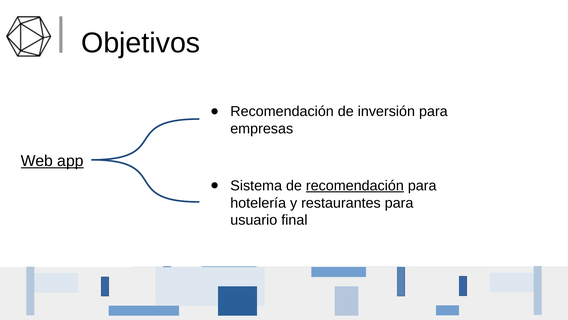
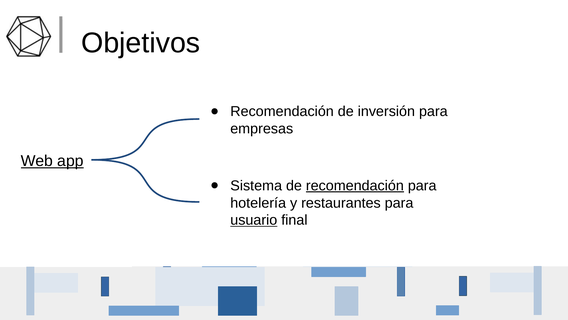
usuario underline: none -> present
